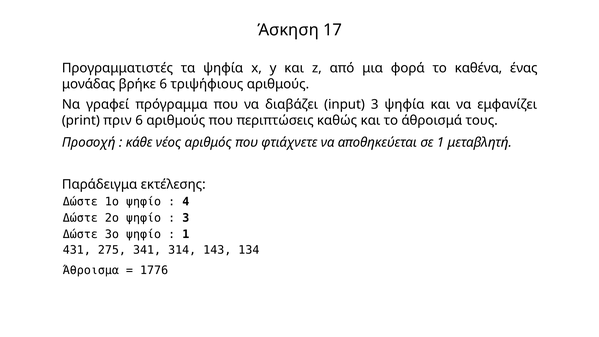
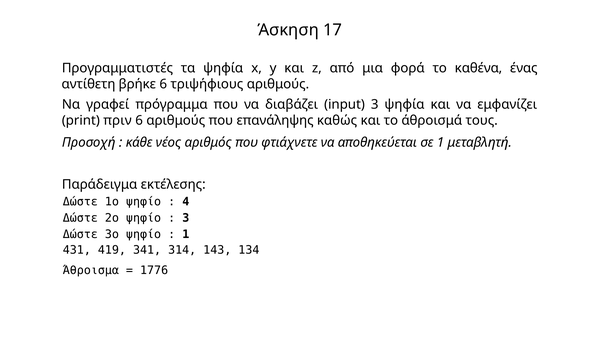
μονάδας: μονάδας -> αντίθετη
περιπτώσεις: περιπτώσεις -> επανάληψης
275: 275 -> 419
